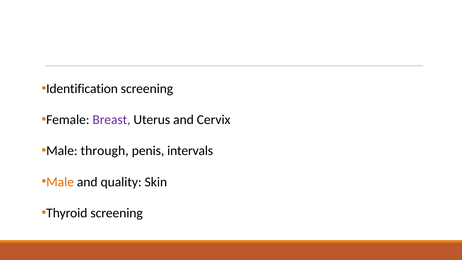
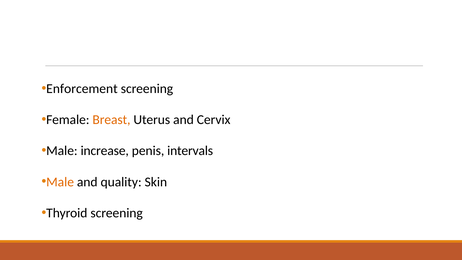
Identification: Identification -> Enforcement
Breast colour: purple -> orange
through: through -> increase
